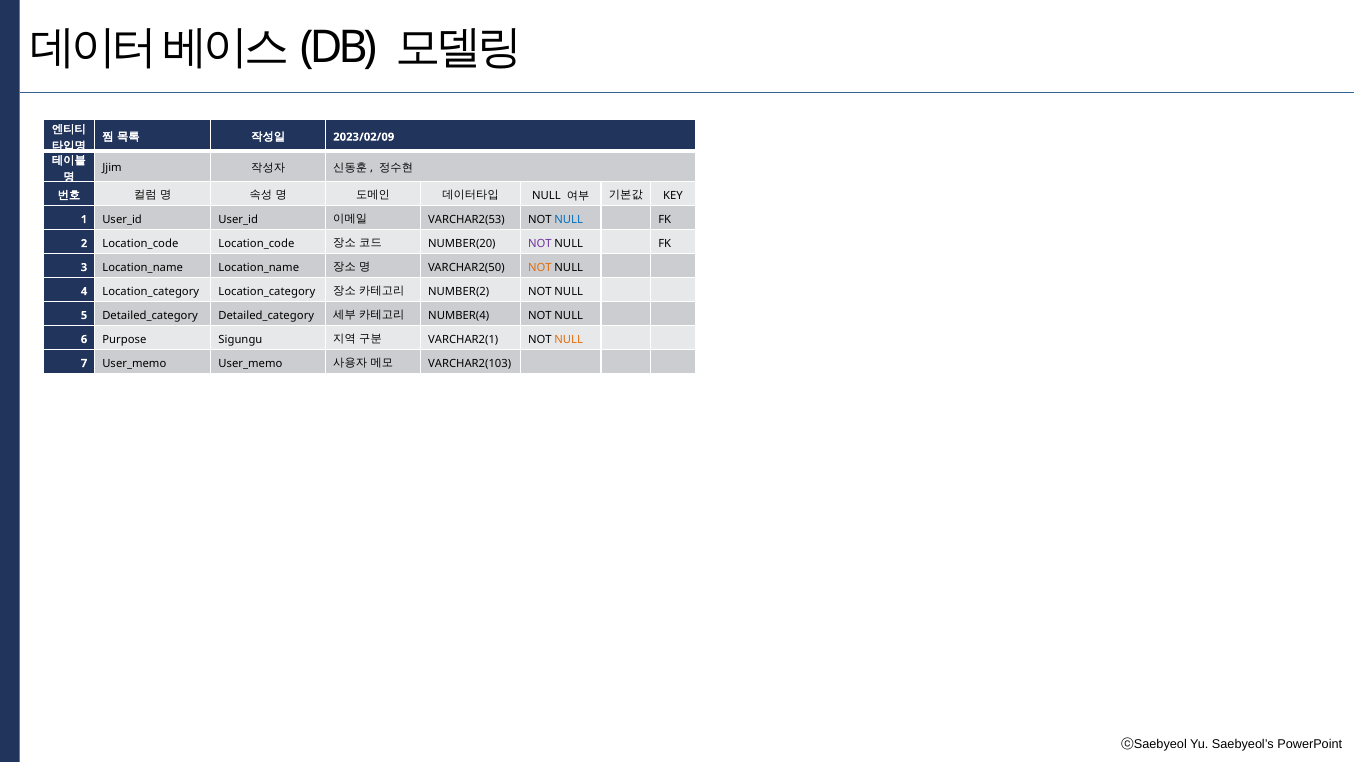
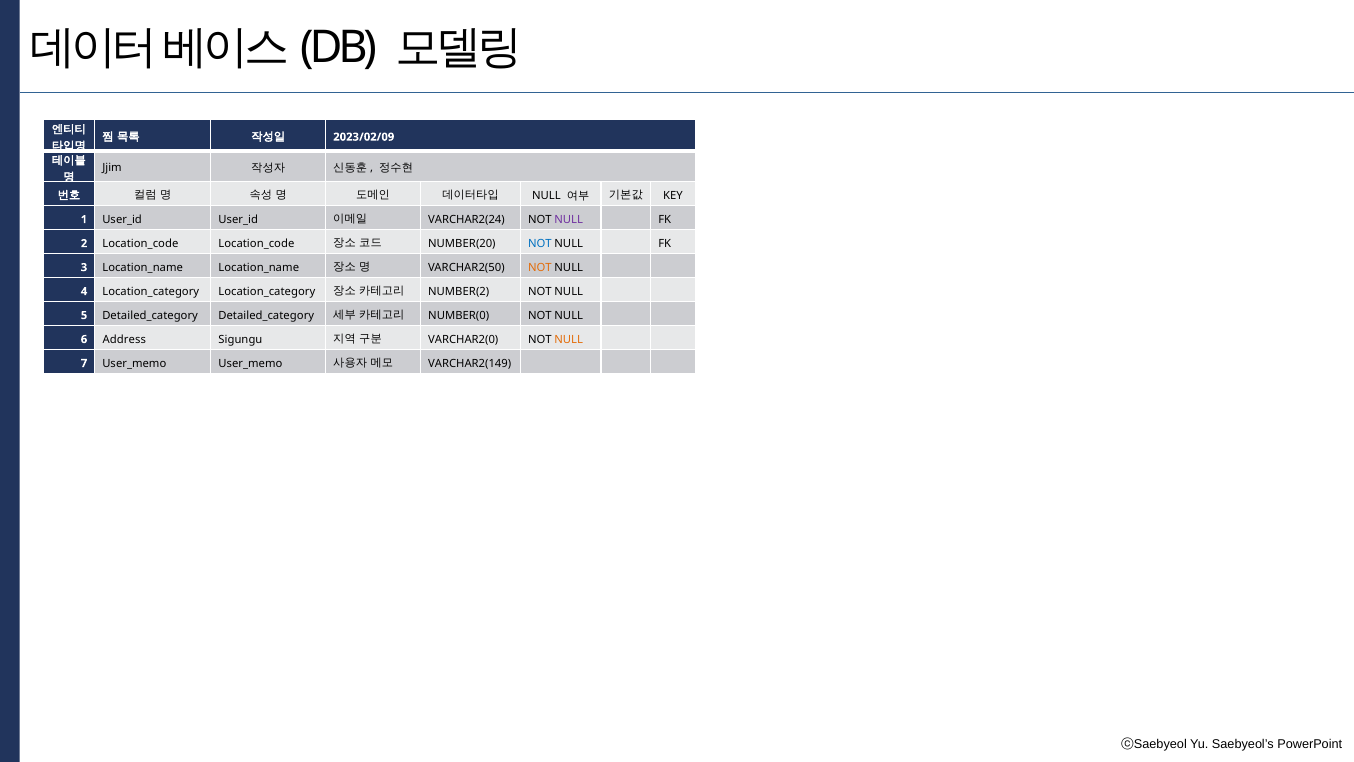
VARCHAR2(53: VARCHAR2(53 -> VARCHAR2(24
NULL at (569, 219) colour: blue -> purple
NOT at (540, 243) colour: purple -> blue
NUMBER(4: NUMBER(4 -> NUMBER(0
Purpose: Purpose -> Address
VARCHAR2(1: VARCHAR2(1 -> VARCHAR2(0
VARCHAR2(103: VARCHAR2(103 -> VARCHAR2(149
